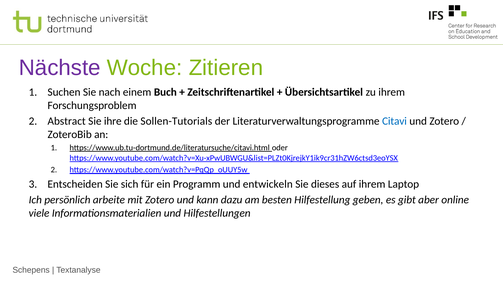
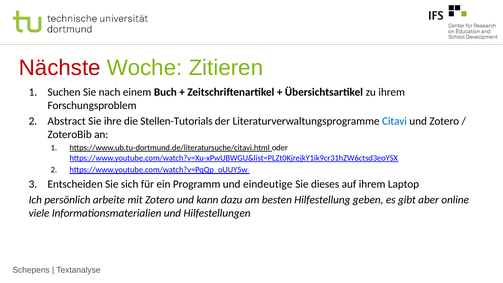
Nächste colour: purple -> red
Sollen-Tutorials: Sollen-Tutorials -> Stellen-Tutorials
entwickeln: entwickeln -> eindeutige
